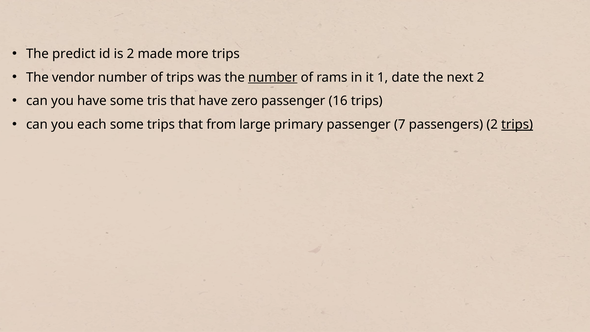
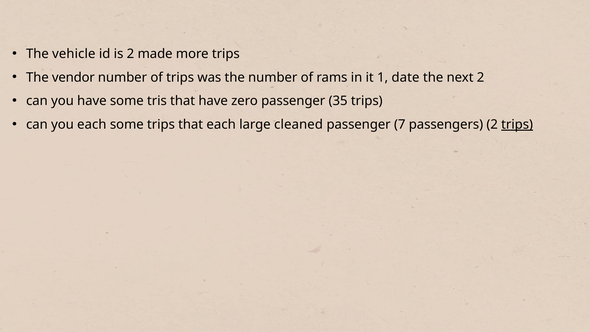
predict: predict -> vehicle
number at (273, 77) underline: present -> none
16: 16 -> 35
that from: from -> each
primary: primary -> cleaned
